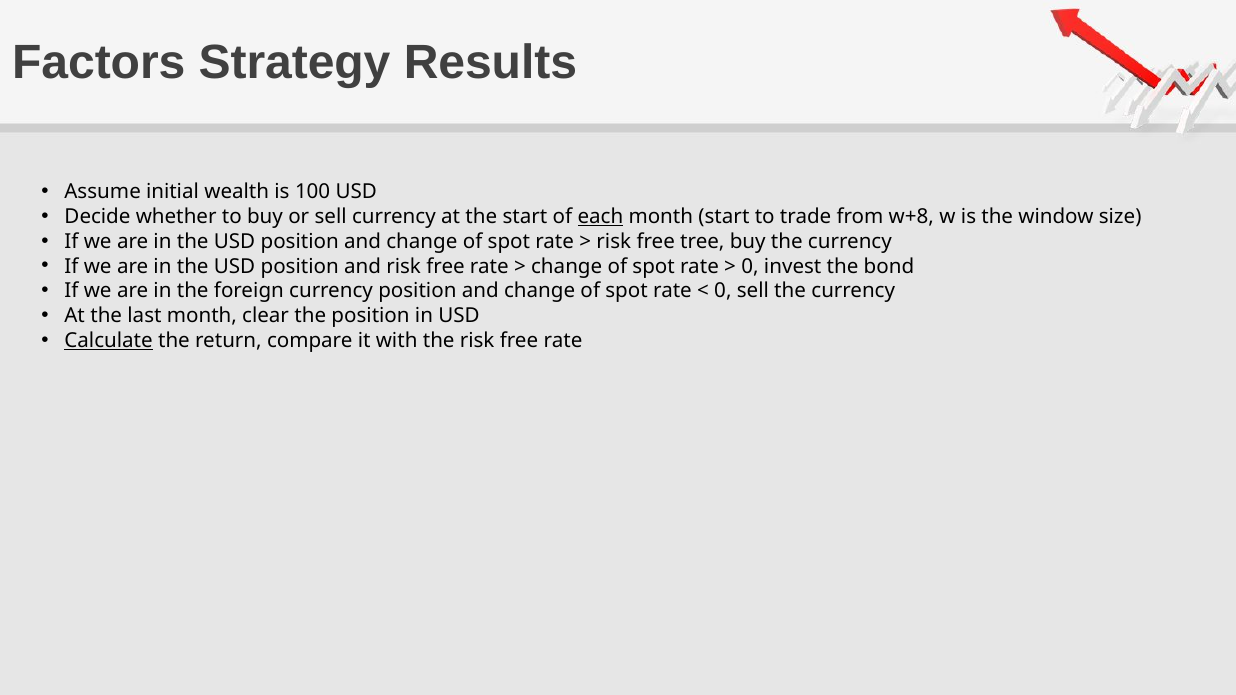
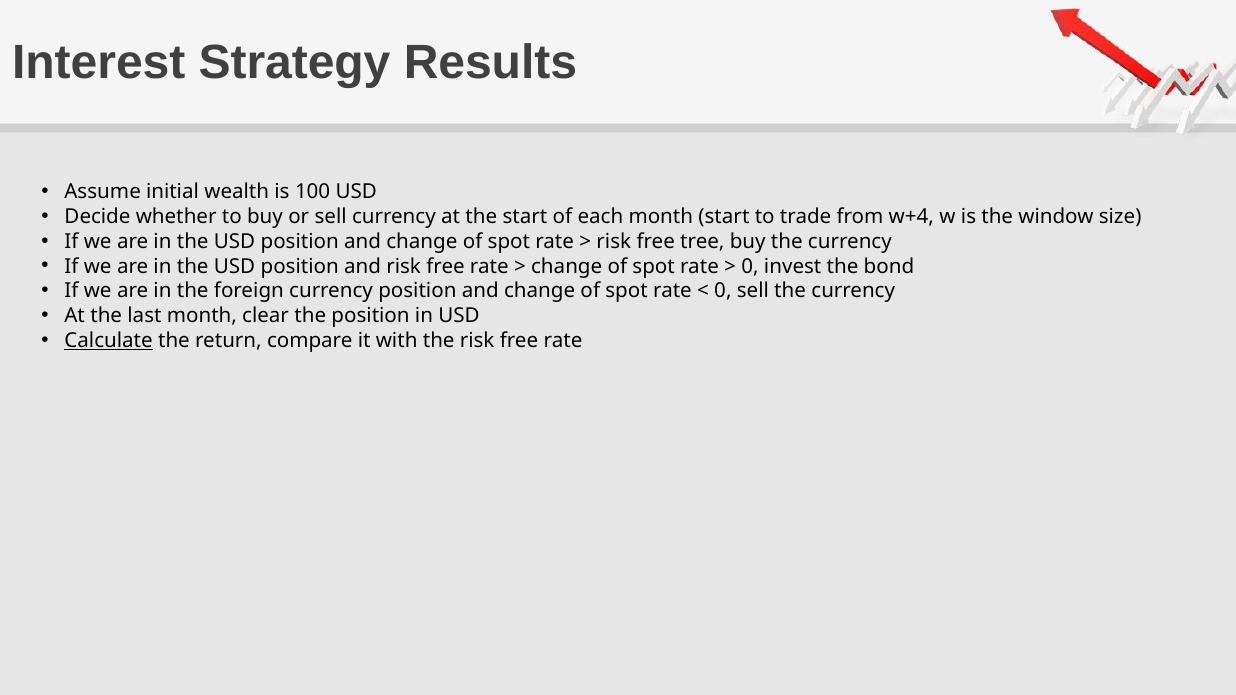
Factors: Factors -> Interest
each underline: present -> none
w+8: w+8 -> w+4
